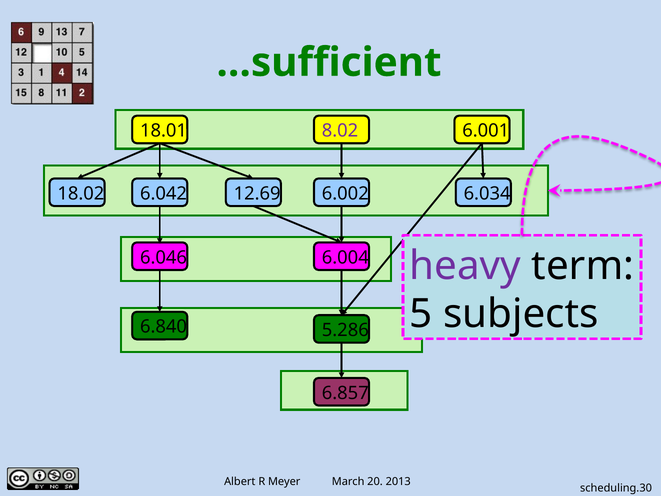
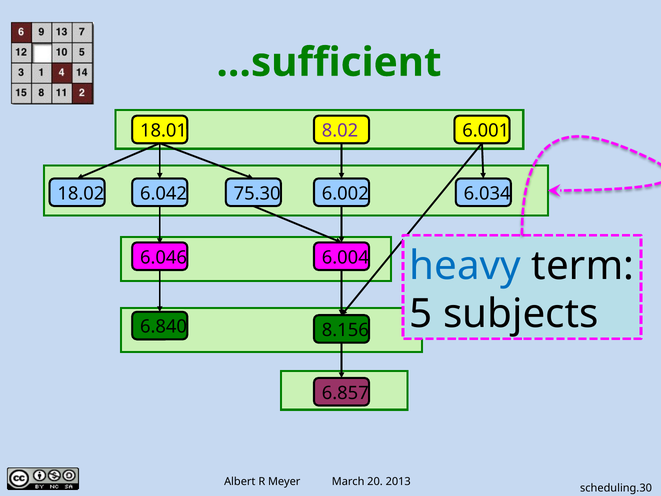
12.69: 12.69 -> 75.30
heavy colour: purple -> blue
5.286: 5.286 -> 8.156
